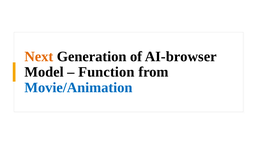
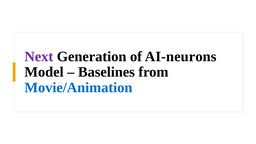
Next colour: orange -> purple
AI-browser: AI-browser -> AI-neurons
Function: Function -> Baselines
